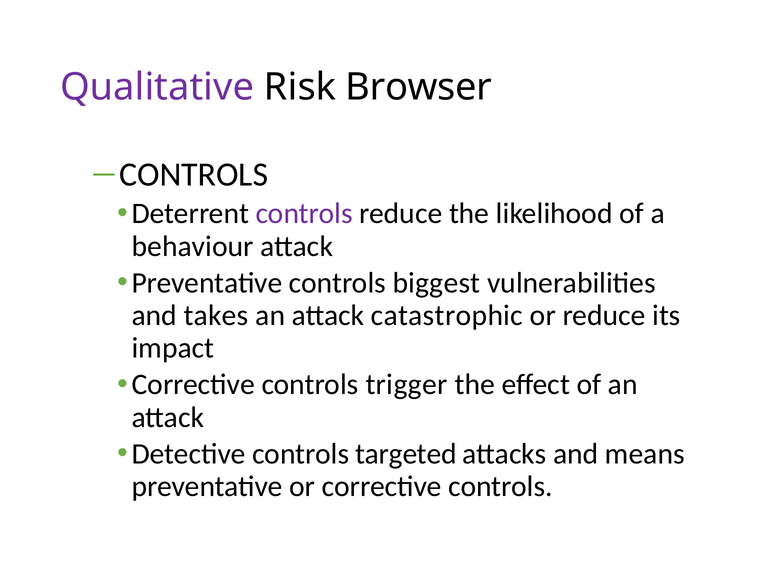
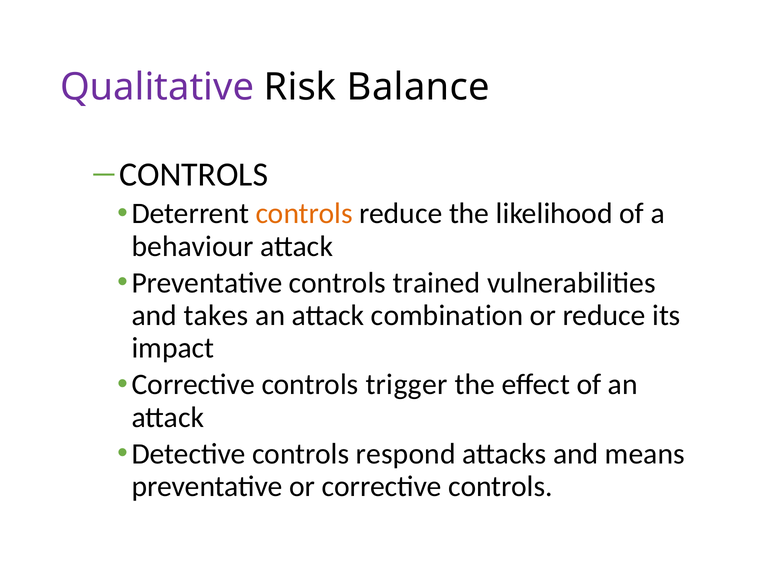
Browser: Browser -> Balance
controls at (304, 214) colour: purple -> orange
biggest: biggest -> trained
catastrophic: catastrophic -> combination
targeted: targeted -> respond
